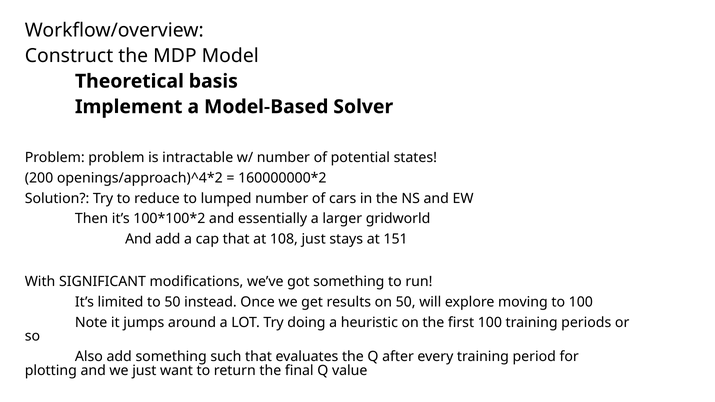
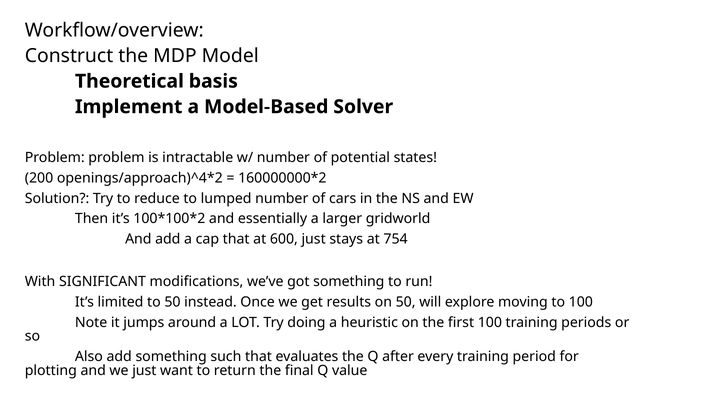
108: 108 -> 600
151: 151 -> 754
